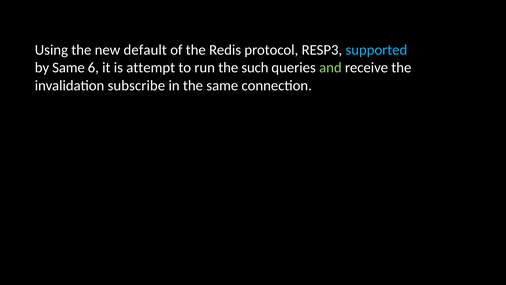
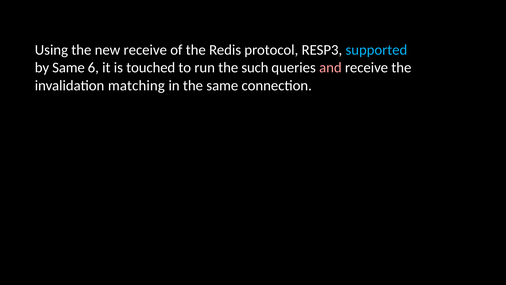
new default: default -> receive
attempt: attempt -> touched
and colour: light green -> pink
subscribe: subscribe -> matching
